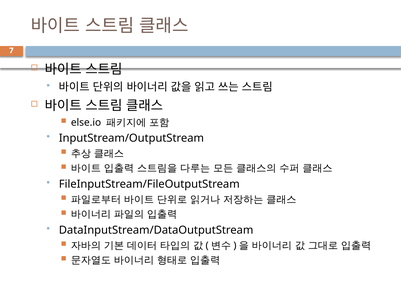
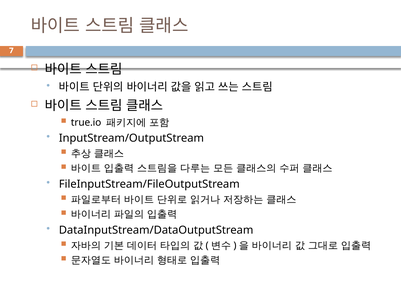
else.io: else.io -> true.io
